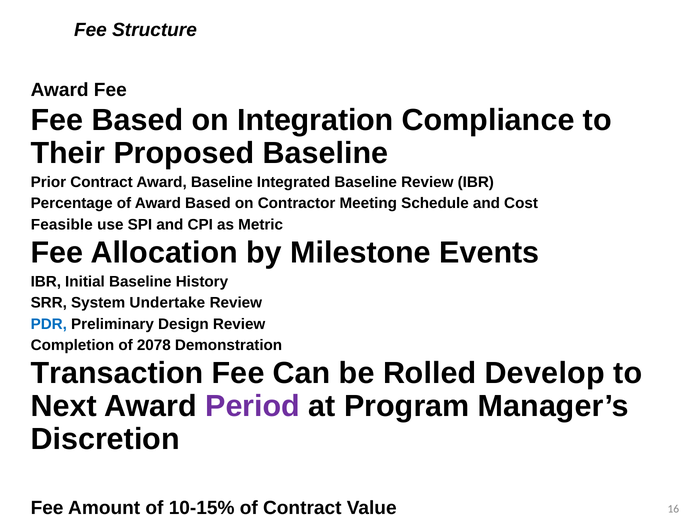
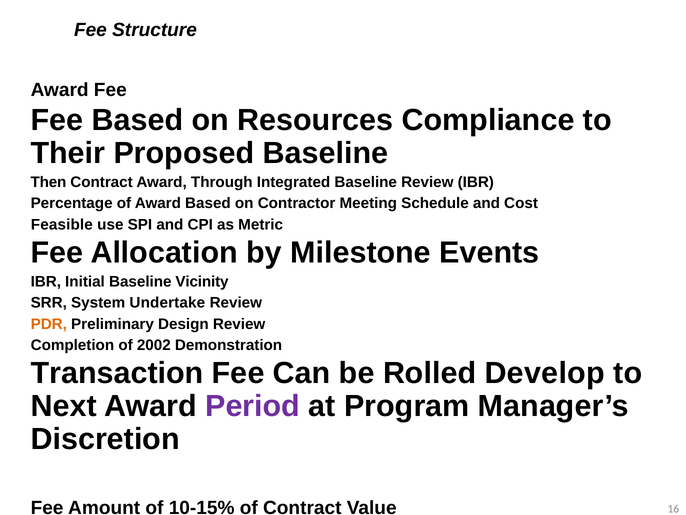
Integration: Integration -> Resources
Prior: Prior -> Then
Award Baseline: Baseline -> Through
History: History -> Vicinity
PDR colour: blue -> orange
2078: 2078 -> 2002
